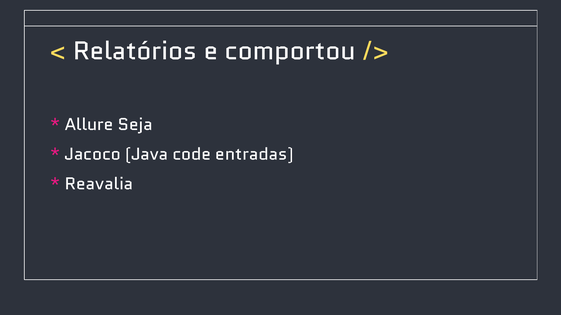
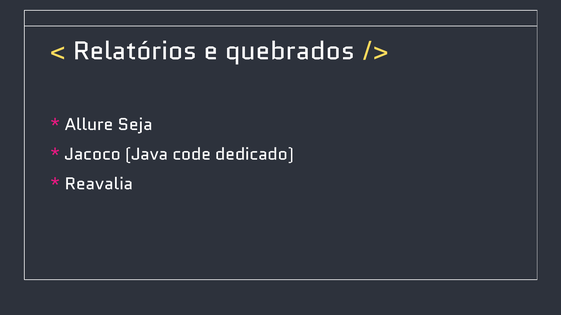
comportou: comportou -> quebrados
entradas: entradas -> dedicado
